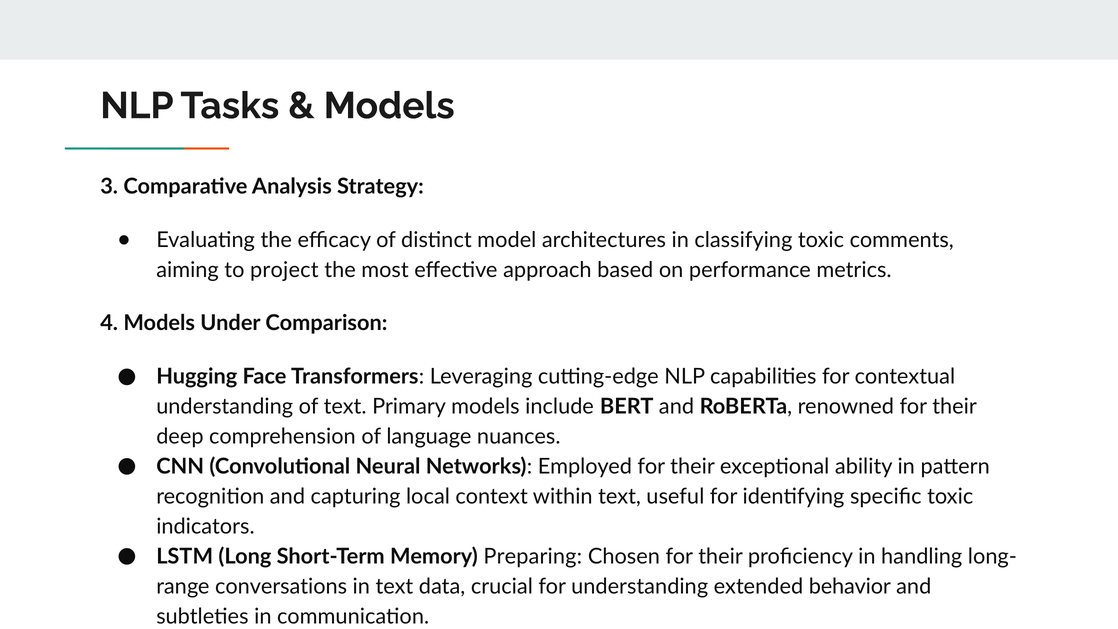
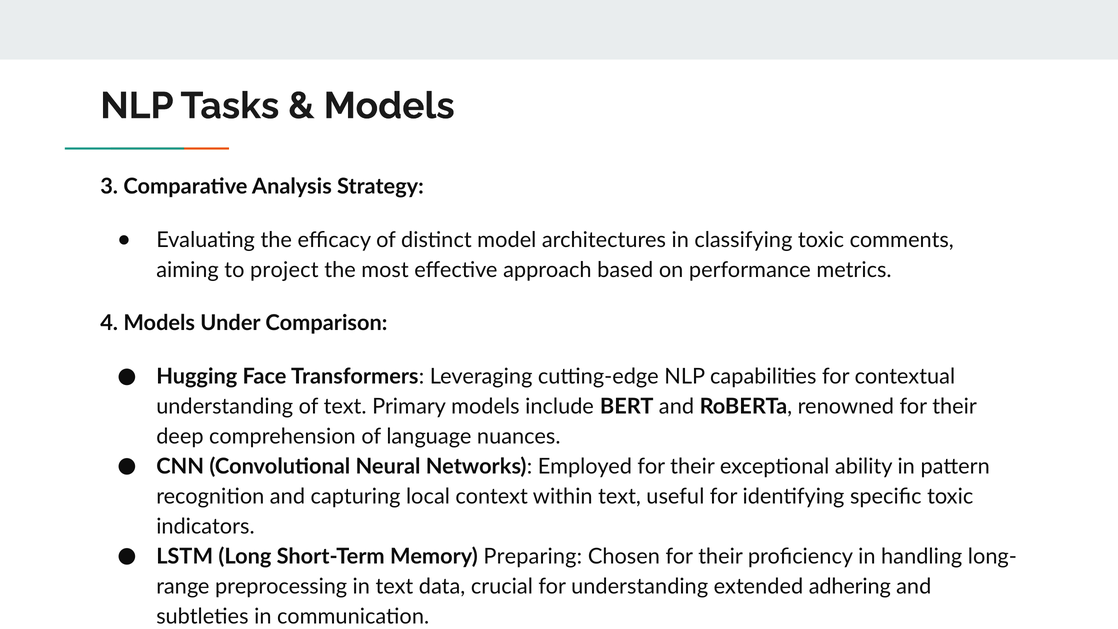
conversations: conversations -> preprocessing
behavior: behavior -> adhering
